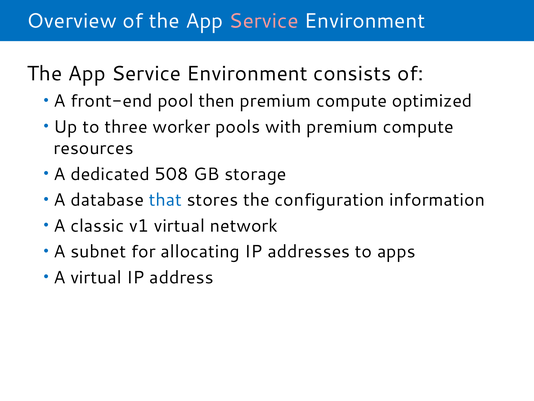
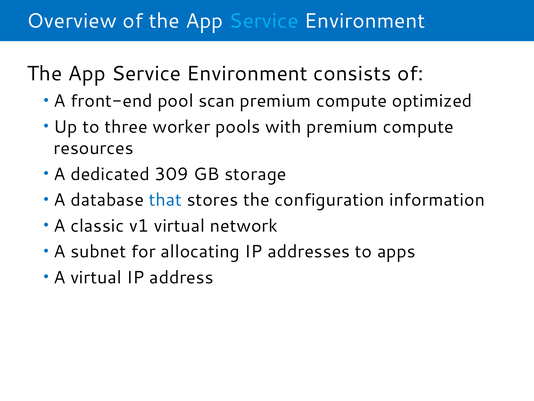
Service at (264, 21) colour: pink -> light blue
then: then -> scan
508: 508 -> 309
